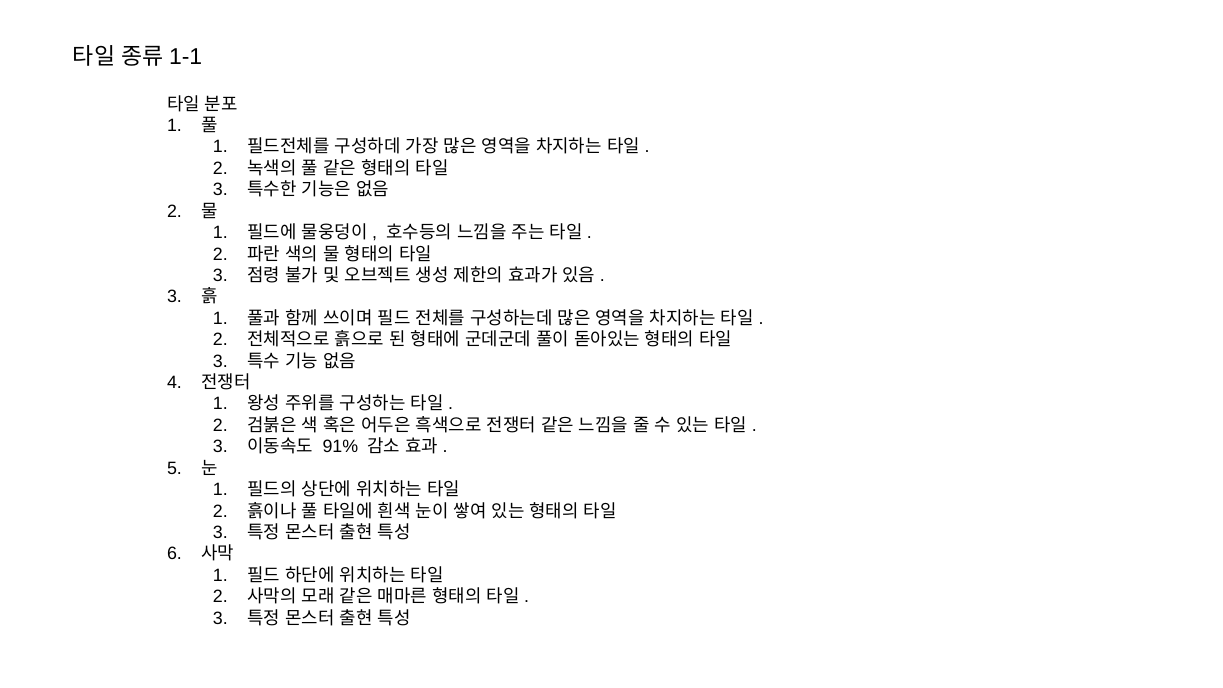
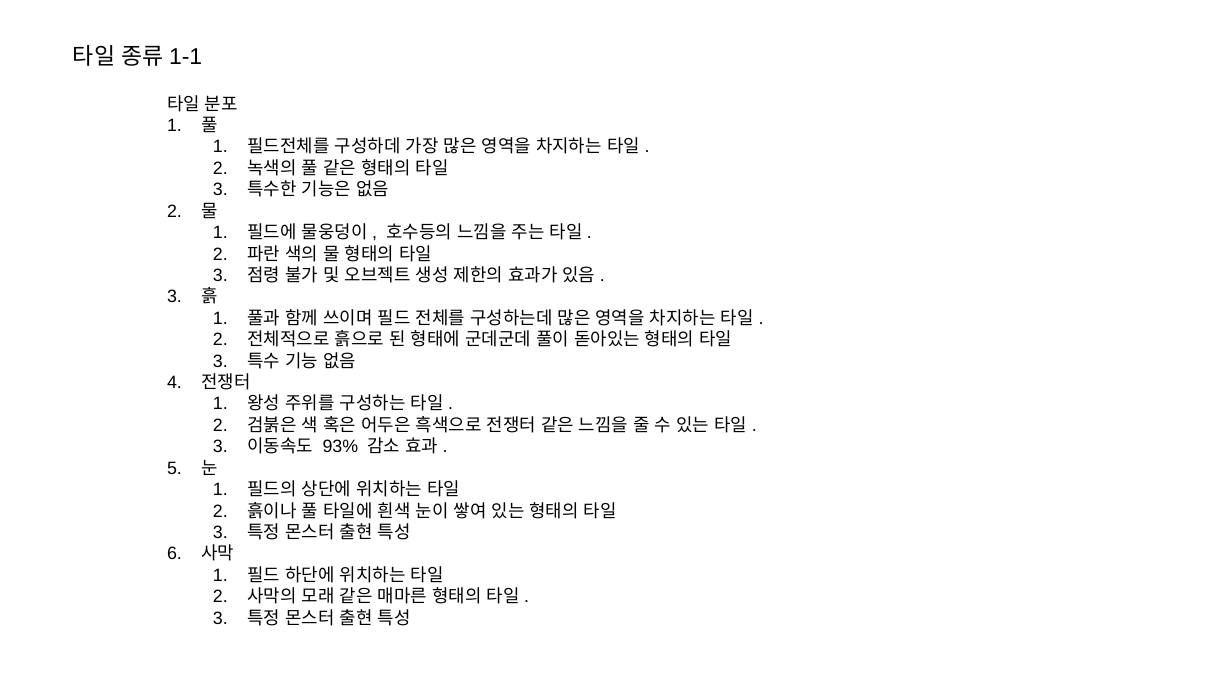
91%: 91% -> 93%
